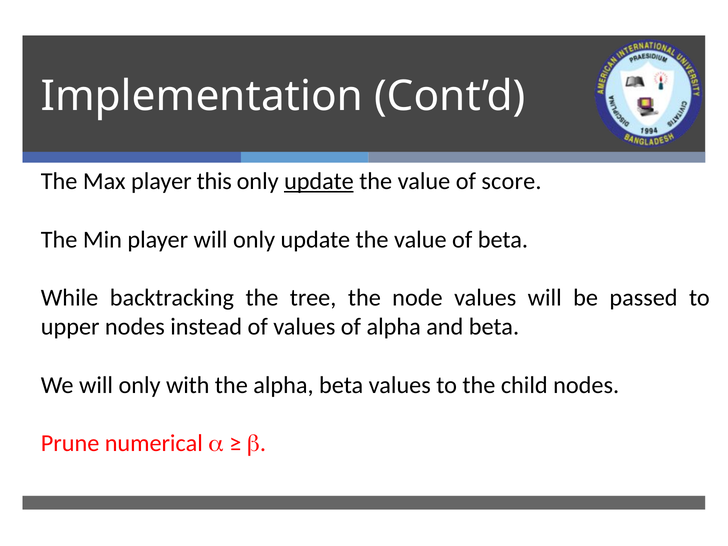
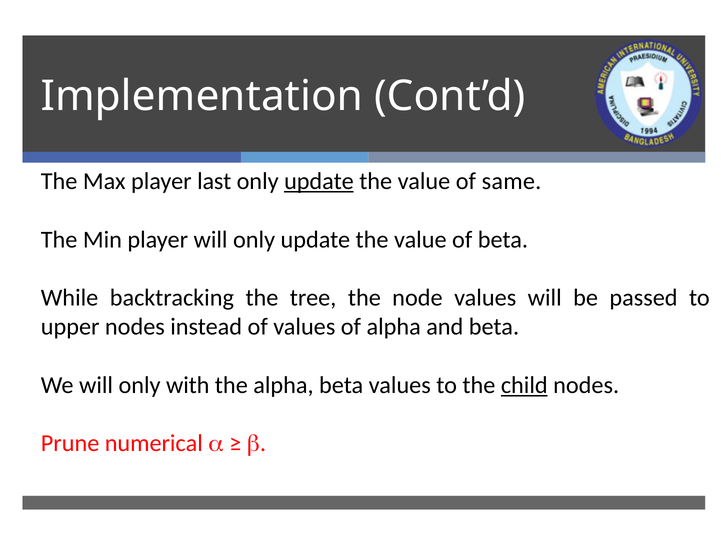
this: this -> last
score: score -> same
child underline: none -> present
